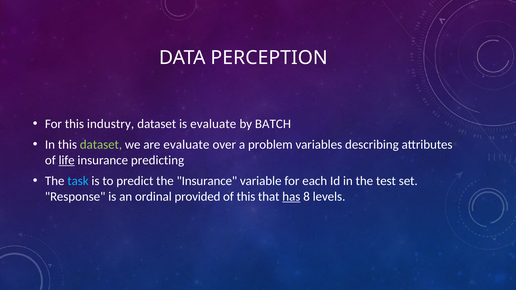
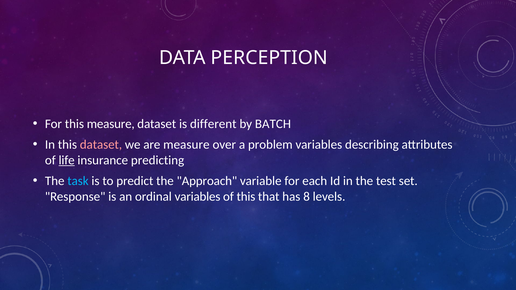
this industry: industry -> measure
is evaluate: evaluate -> different
dataset at (101, 145) colour: light green -> pink
are evaluate: evaluate -> measure
the Insurance: Insurance -> Approach
ordinal provided: provided -> variables
has underline: present -> none
